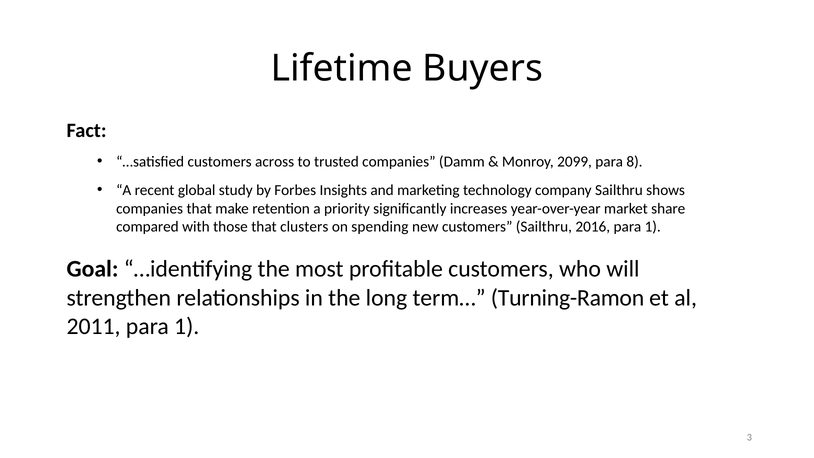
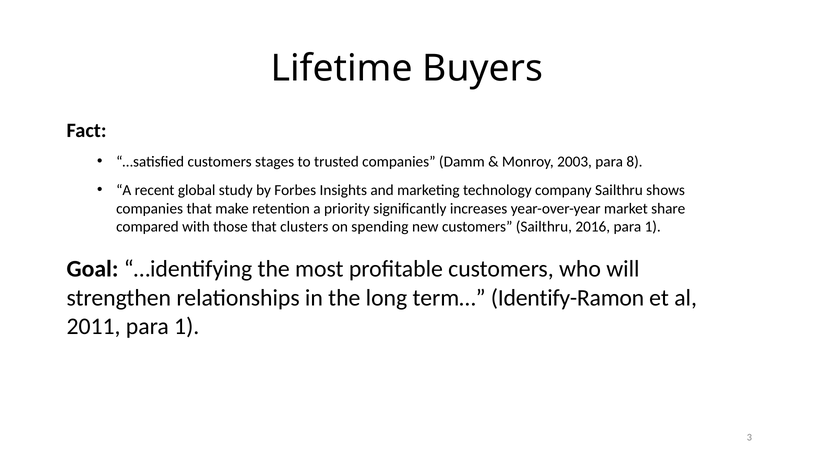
across: across -> stages
2099: 2099 -> 2003
Turning-Ramon: Turning-Ramon -> Identify-Ramon
